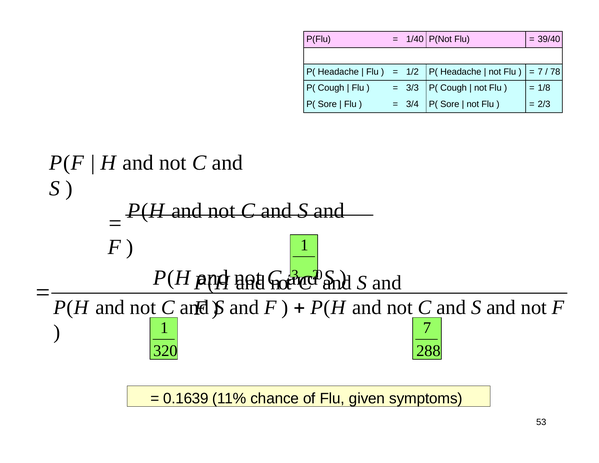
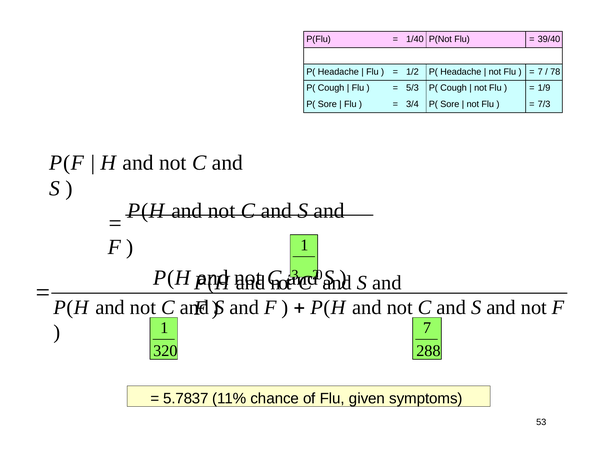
3/3: 3/3 -> 5/3
1/8: 1/8 -> 1/9
2/3: 2/3 -> 7/3
0.1639: 0.1639 -> 5.7837
